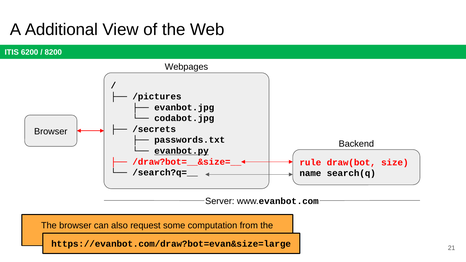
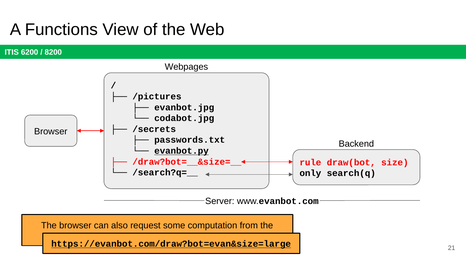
Additional: Additional -> Functions
name: name -> only
https://evanbot.com/draw?bot=evan&size=large underline: none -> present
